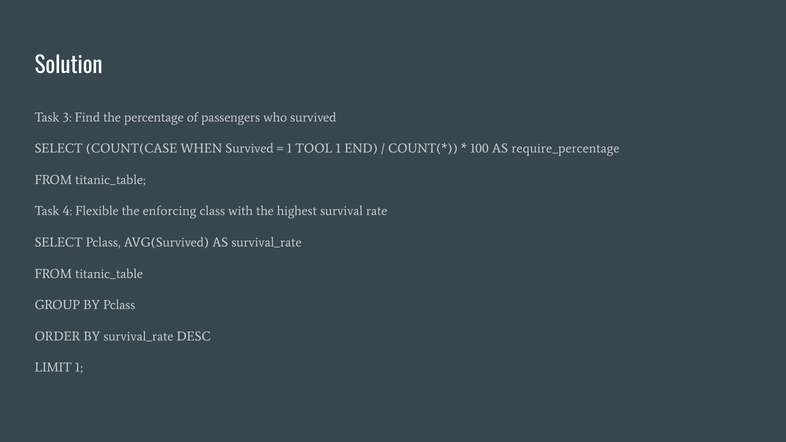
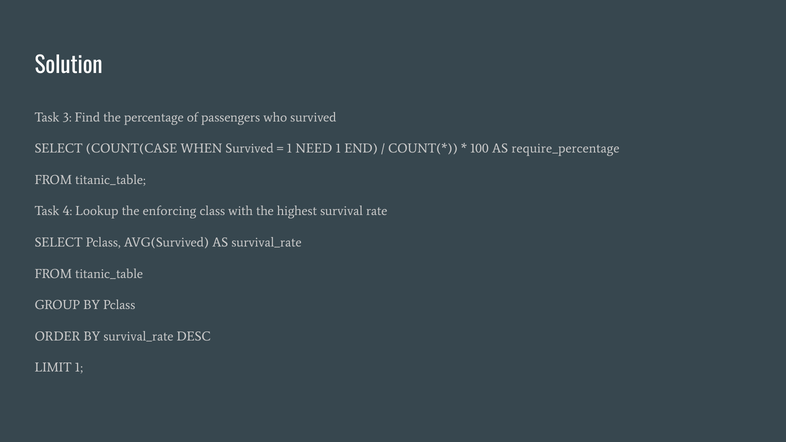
TOOL: TOOL -> NEED
Flexible: Flexible -> Lookup
